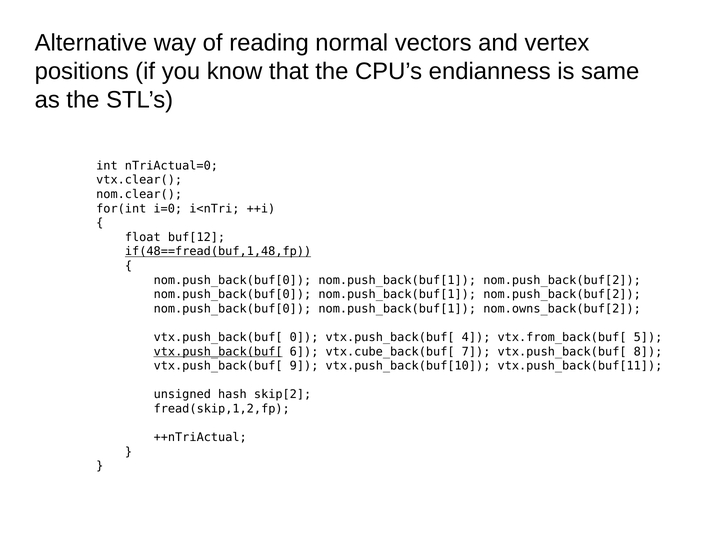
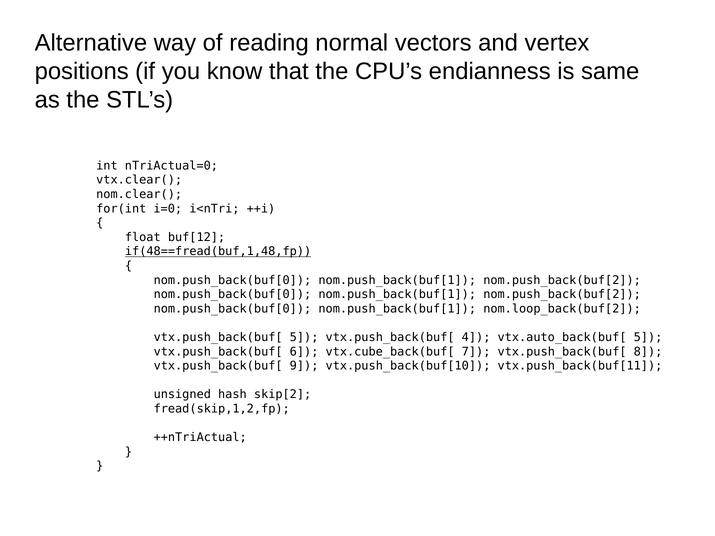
nom.owns_back(buf[2: nom.owns_back(buf[2 -> nom.loop_back(buf[2
vtx.push_back(buf[ 0: 0 -> 5
vtx.from_back(buf[: vtx.from_back(buf[ -> vtx.auto_back(buf[
vtx.push_back(buf[ at (218, 352) underline: present -> none
